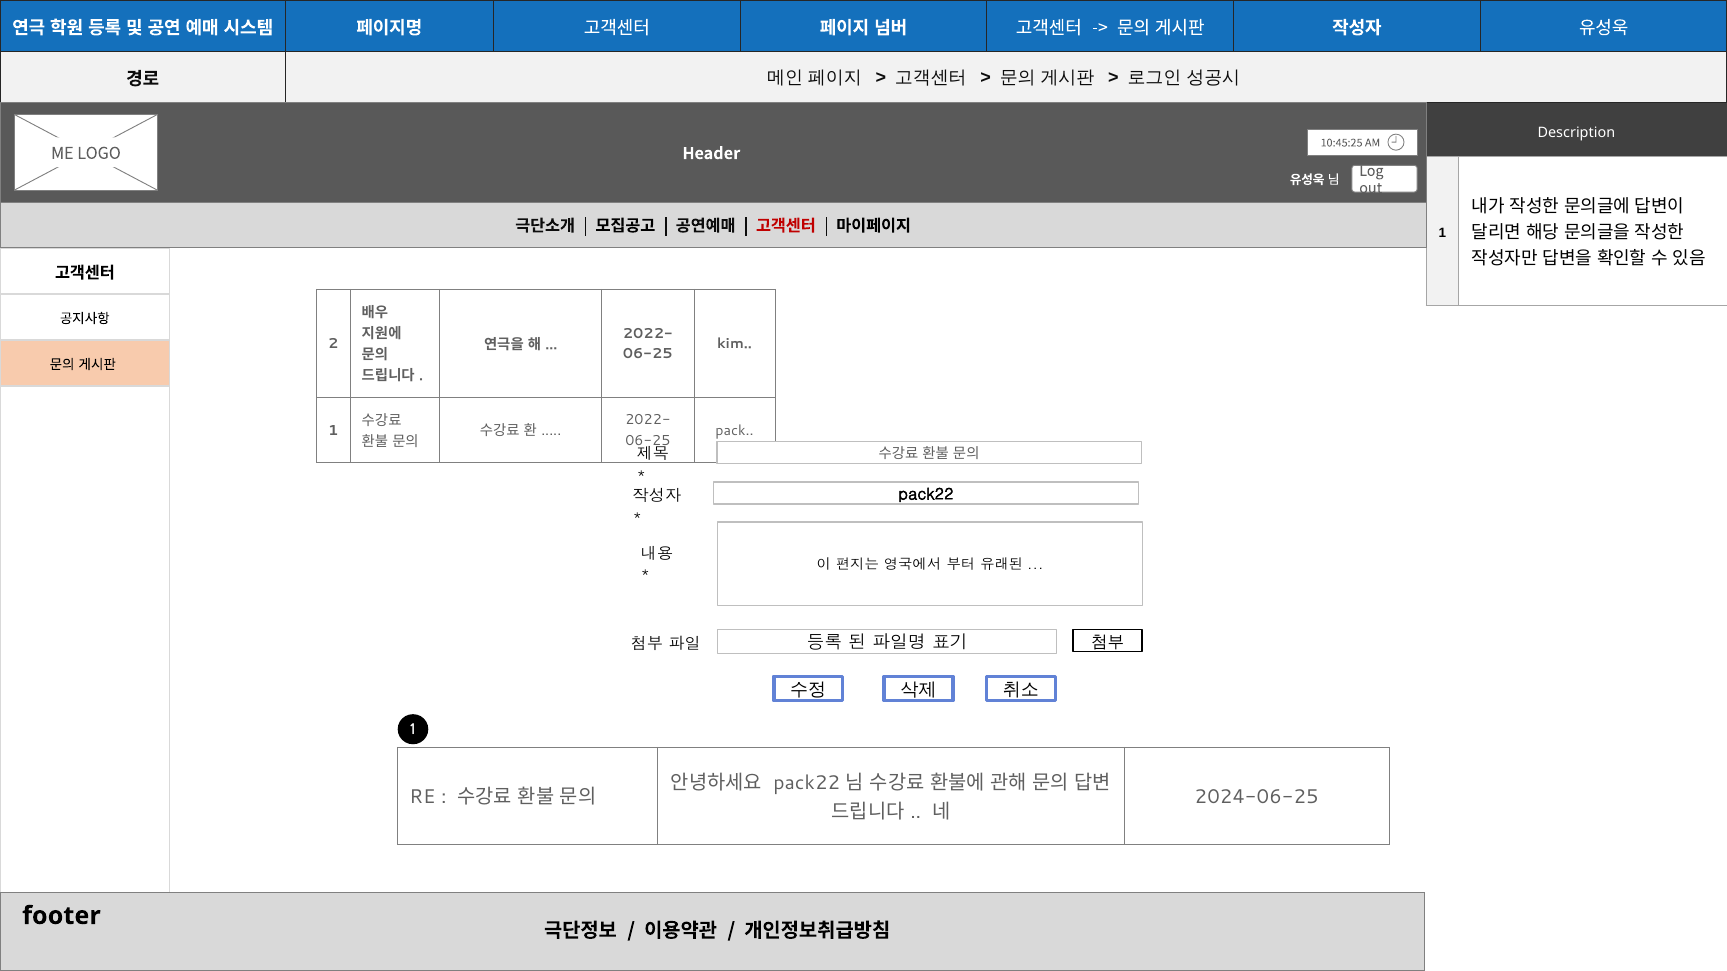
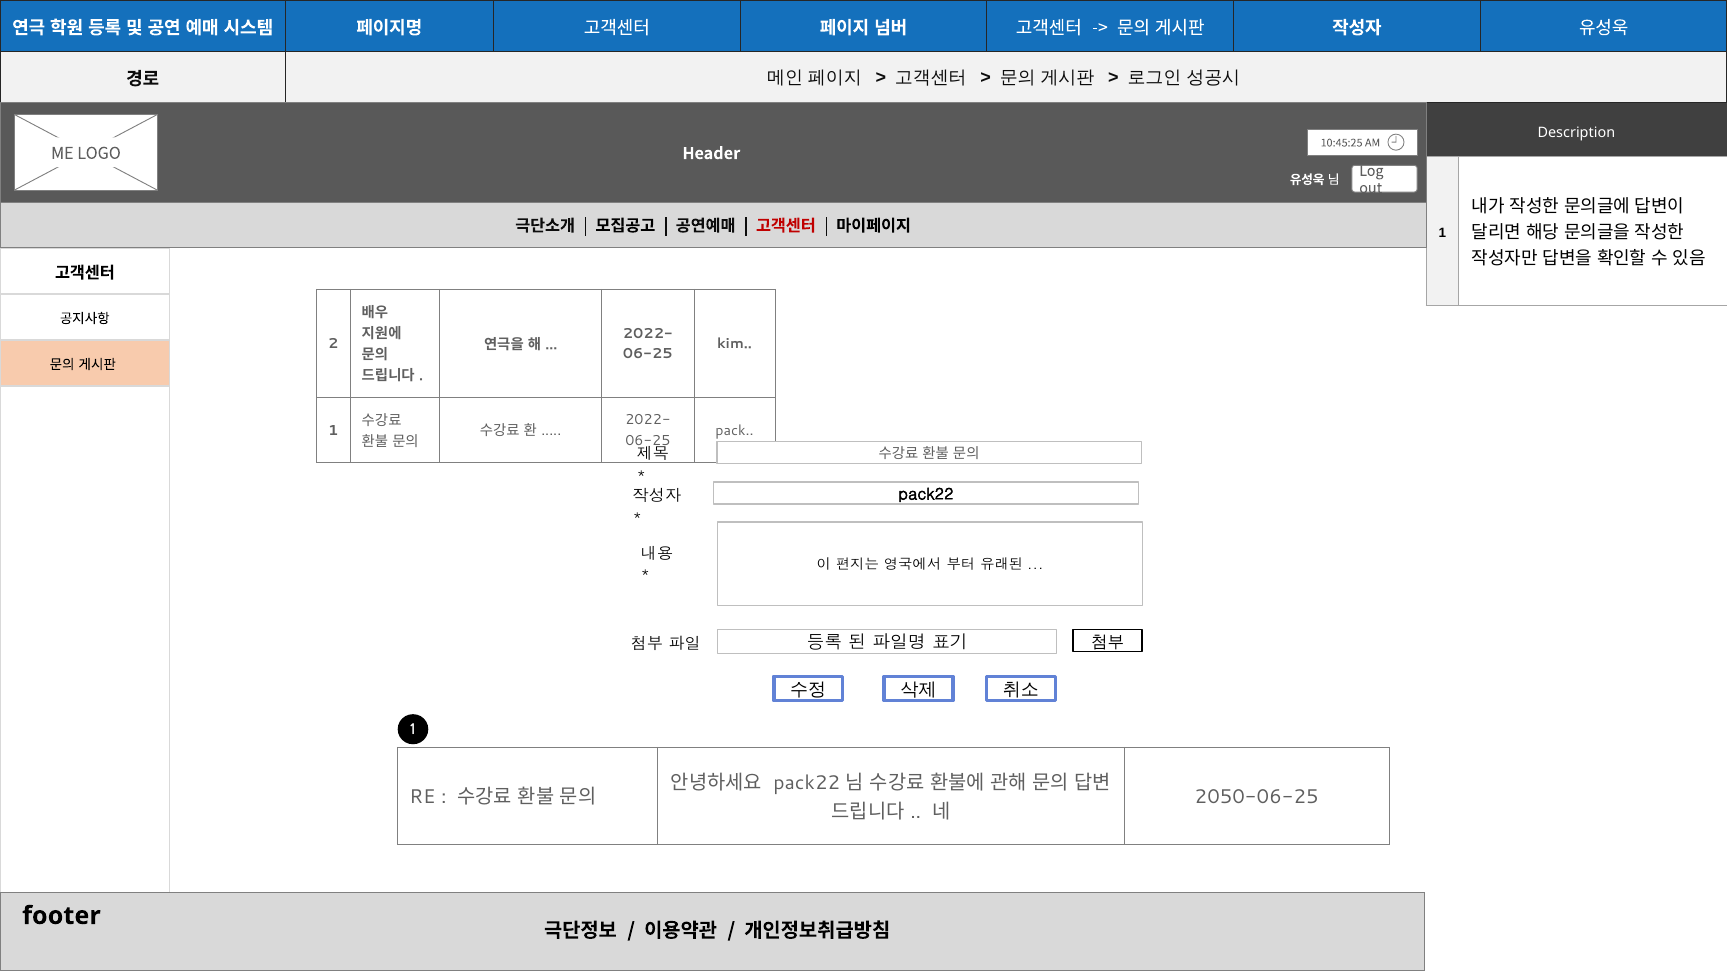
2024-06-25: 2024-06-25 -> 2050-06-25
